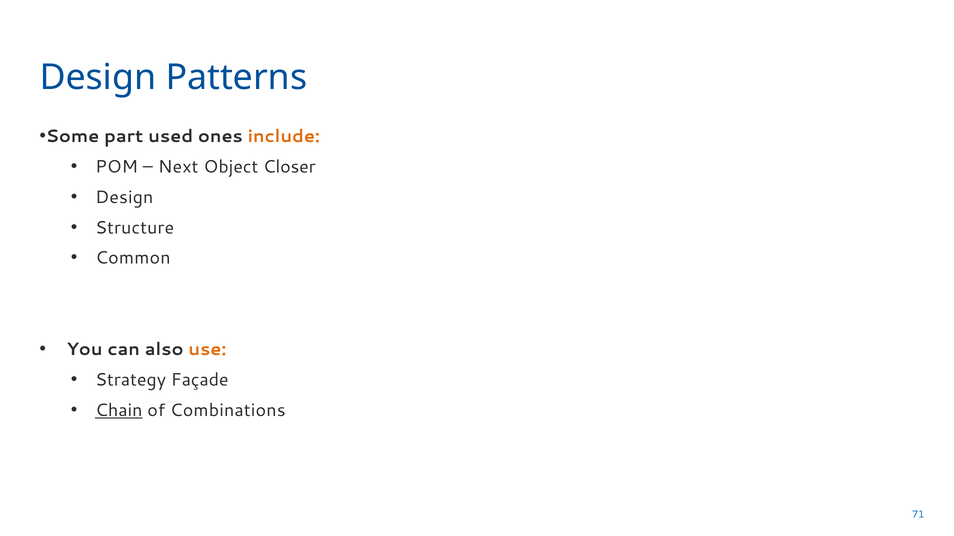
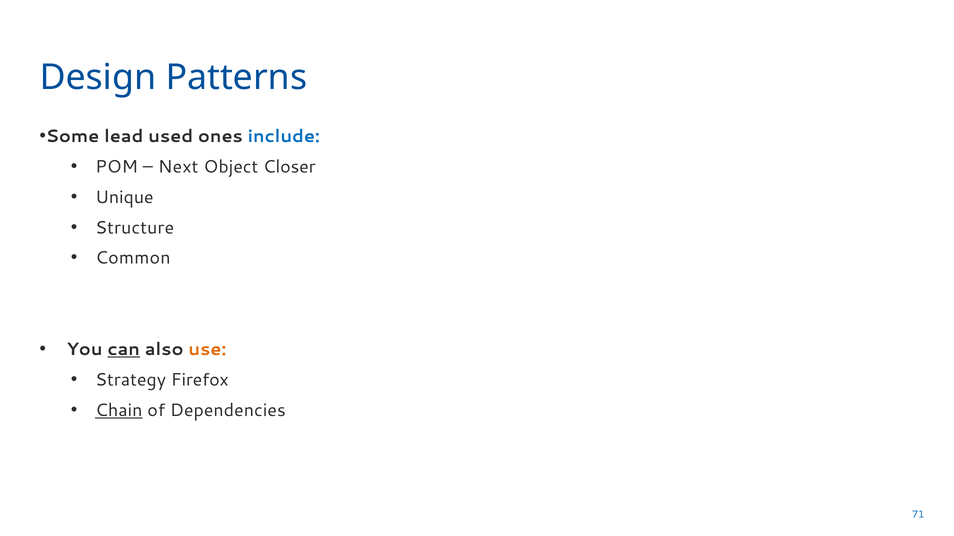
part: part -> lead
include colour: orange -> blue
Design at (124, 197): Design -> Unique
can underline: none -> present
Façade: Façade -> Firefox
Combinations: Combinations -> Dependencies
